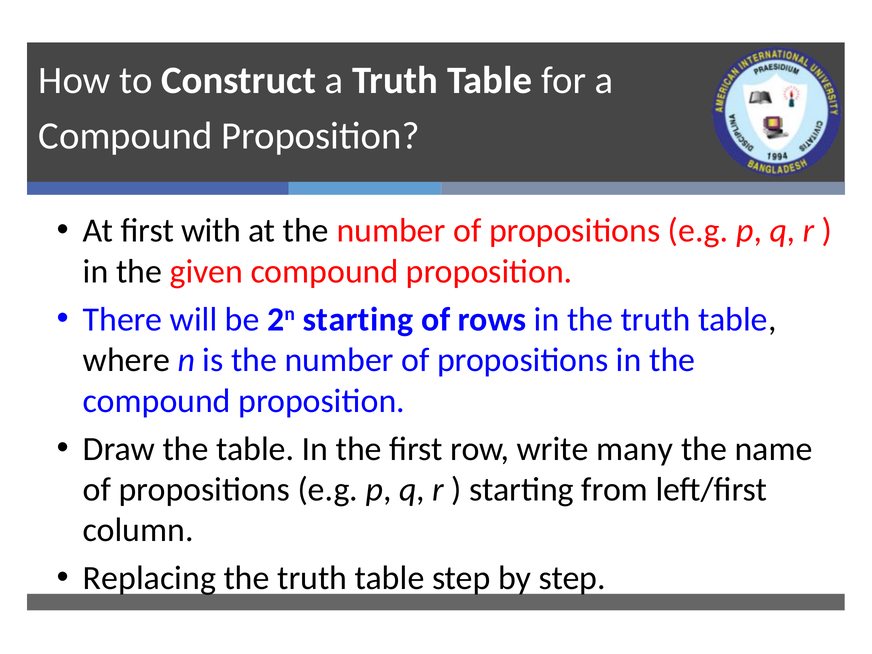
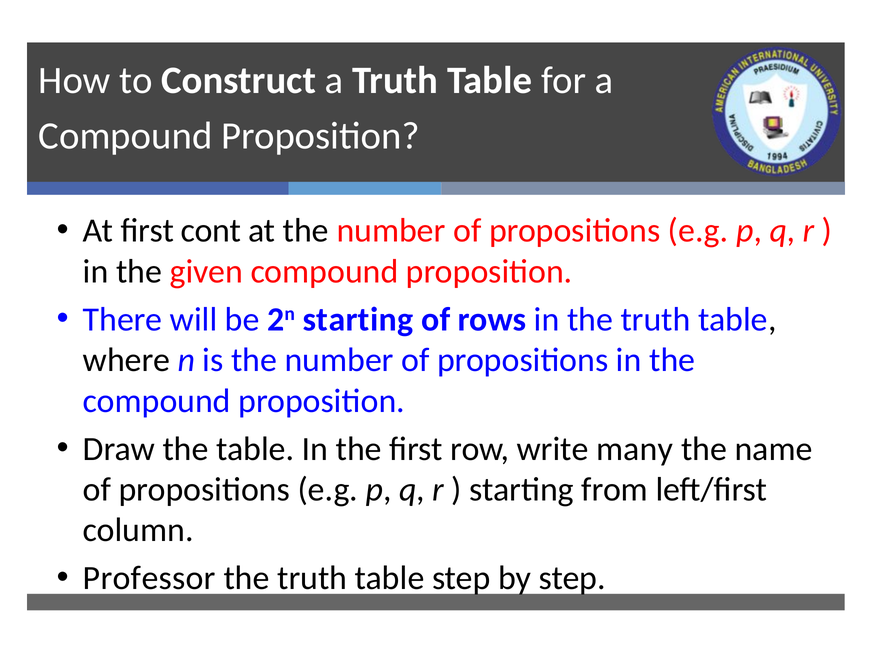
with: with -> cont
Replacing: Replacing -> Professor
